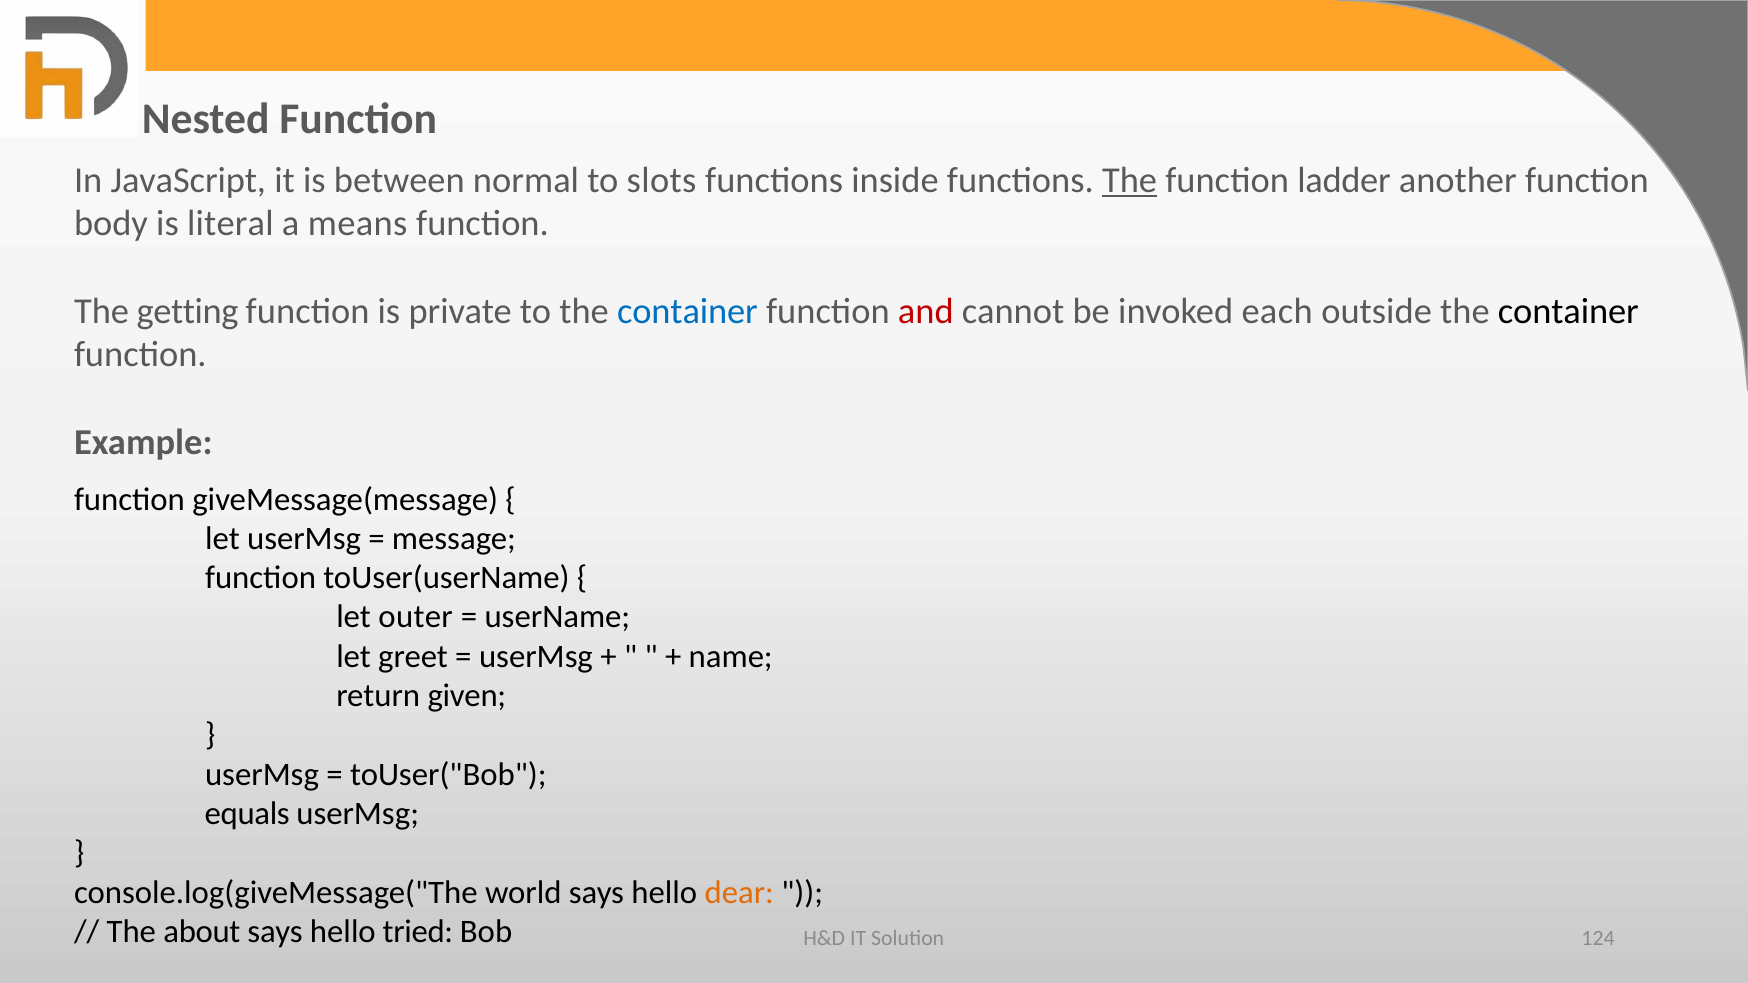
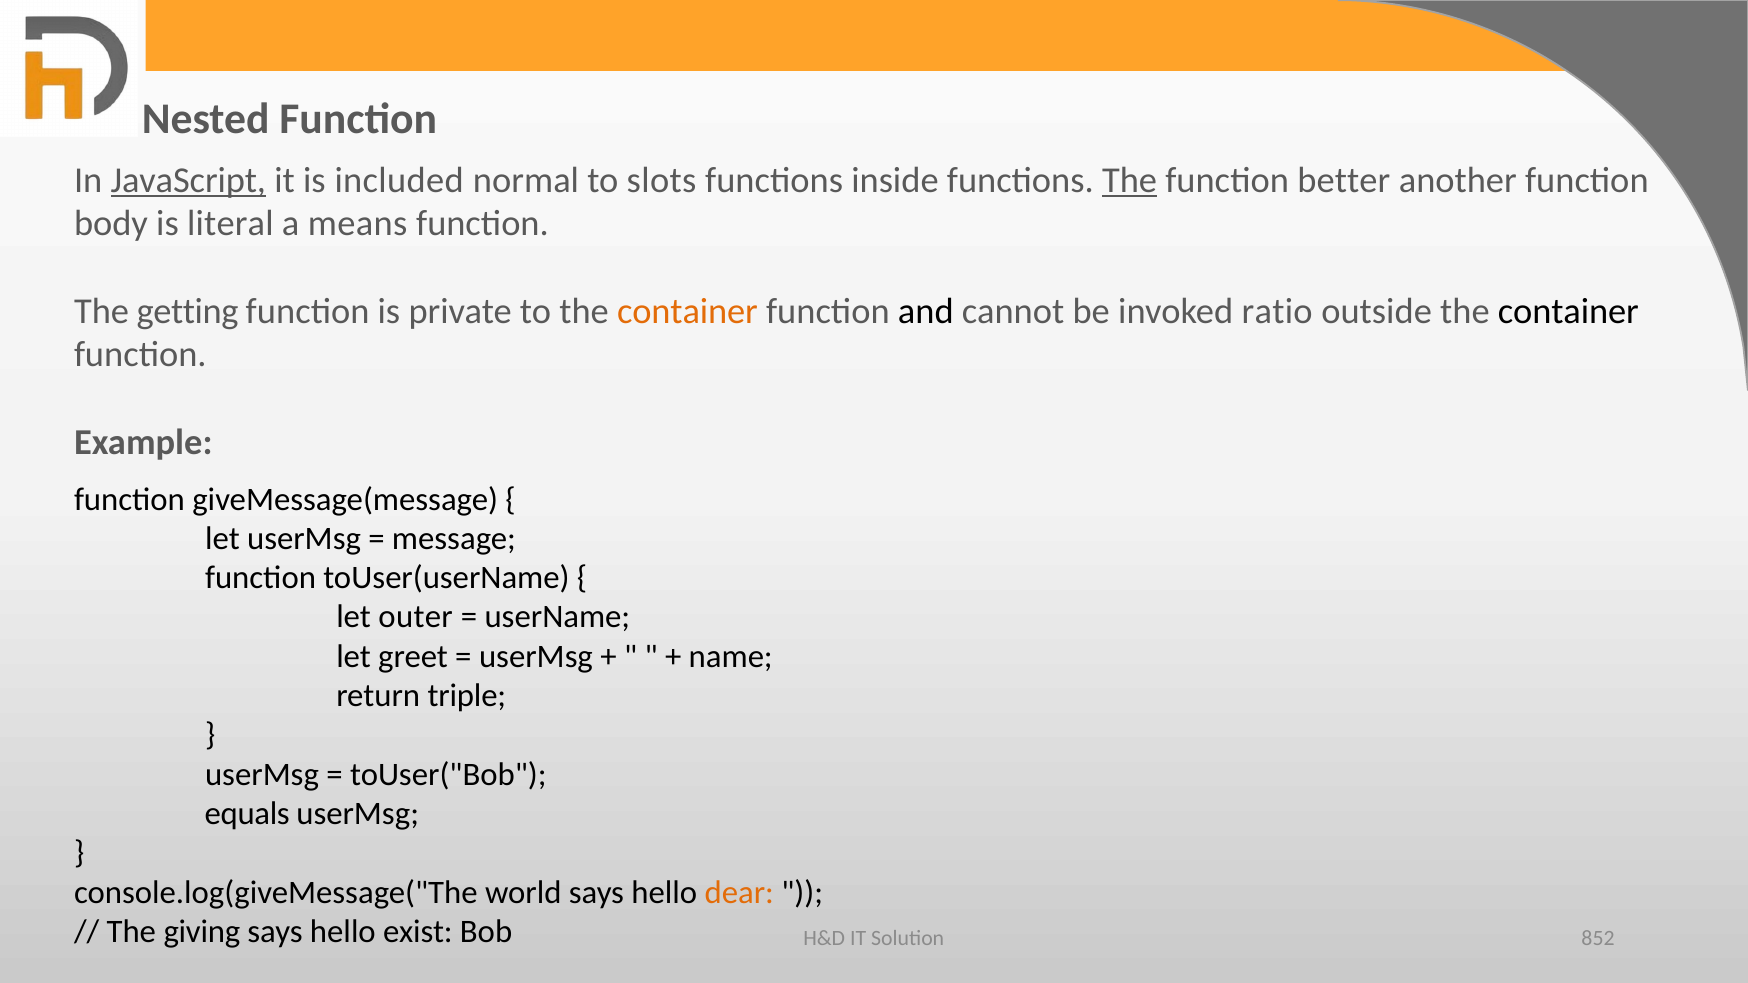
JavaScript underline: none -> present
between: between -> included
ladder: ladder -> better
container at (687, 311) colour: blue -> orange
and colour: red -> black
each: each -> ratio
given: given -> triple
about: about -> giving
tried: tried -> exist
124: 124 -> 852
